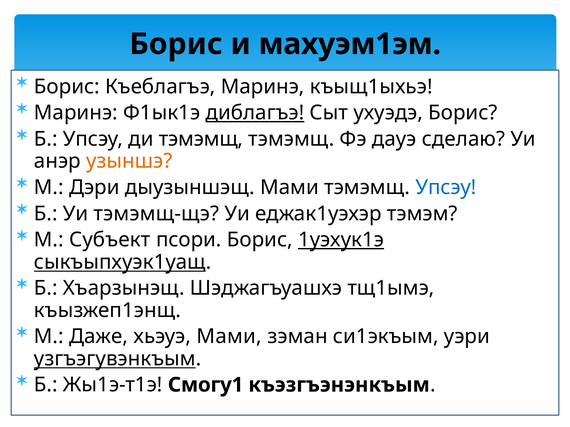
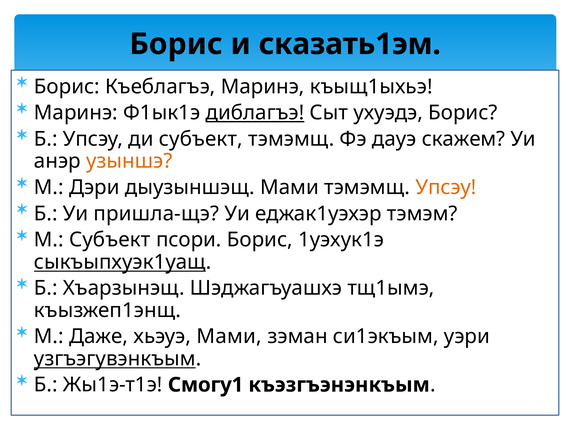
махуэм1эм: махуэм1эм -> сказать1эм
ди тэмэмщ: тэмэмщ -> субъект
сделаю: сделаю -> скажем
Упсэу at (446, 188) colour: blue -> orange
тэмэмщ-щэ: тэмэмщ-щэ -> пришла-щэ
1уэхук1э underline: present -> none
